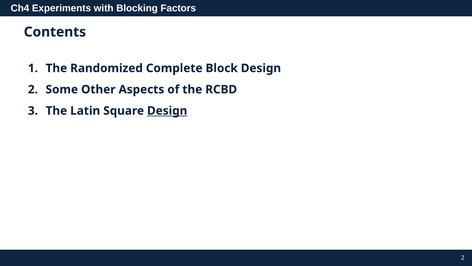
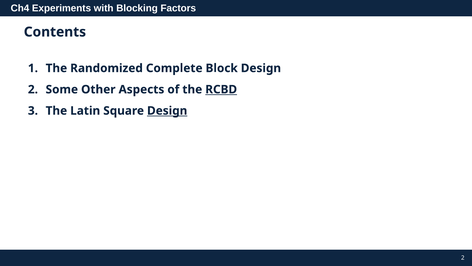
RCBD underline: none -> present
